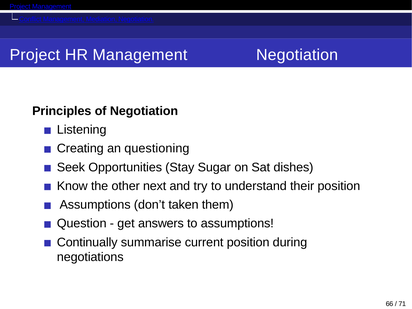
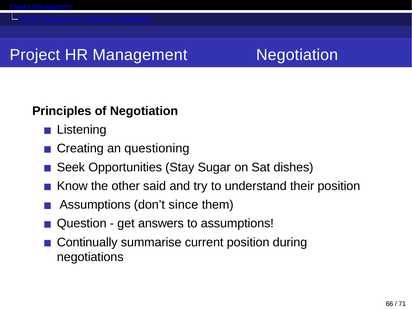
next: next -> said
taken: taken -> since
